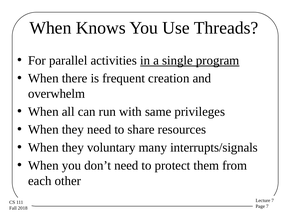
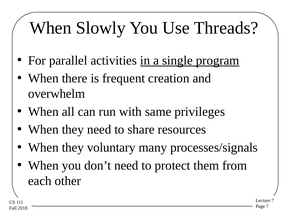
Knows: Knows -> Slowly
interrupts/signals: interrupts/signals -> processes/signals
